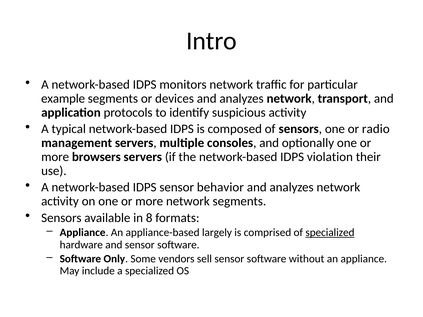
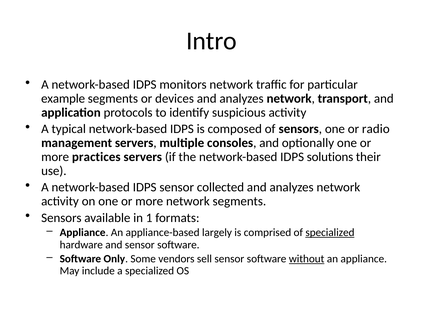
browsers: browsers -> practices
violation: violation -> solutions
behavior: behavior -> collected
8: 8 -> 1
without underline: none -> present
